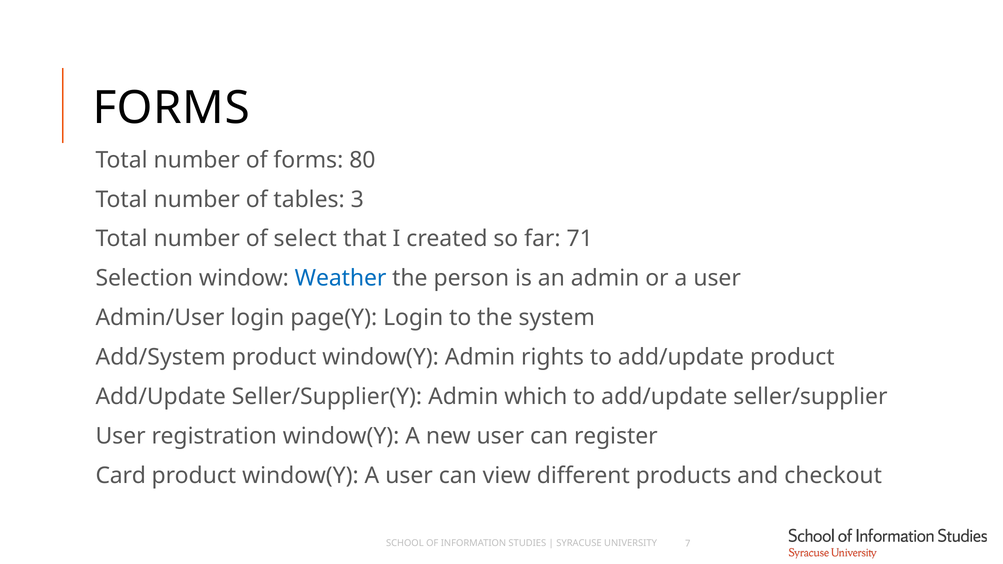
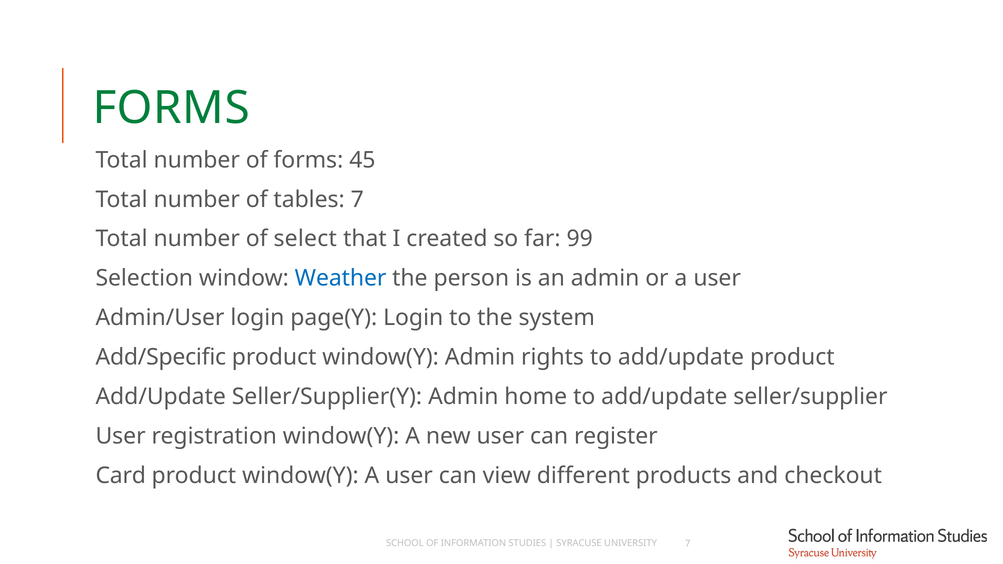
FORMS at (171, 108) colour: black -> green
80: 80 -> 45
tables 3: 3 -> 7
71: 71 -> 99
Add/System: Add/System -> Add/Specific
which: which -> home
